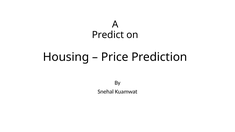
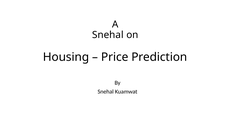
Predict at (108, 35): Predict -> Snehal
